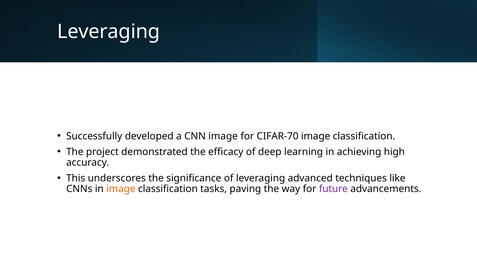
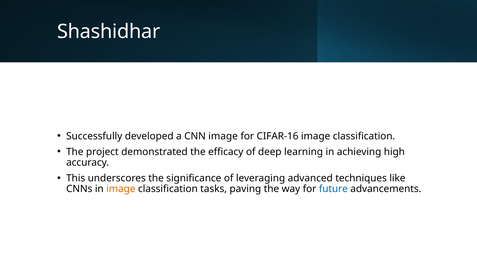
Leveraging at (109, 32): Leveraging -> Shashidhar
CIFAR-70: CIFAR-70 -> CIFAR-16
future colour: purple -> blue
